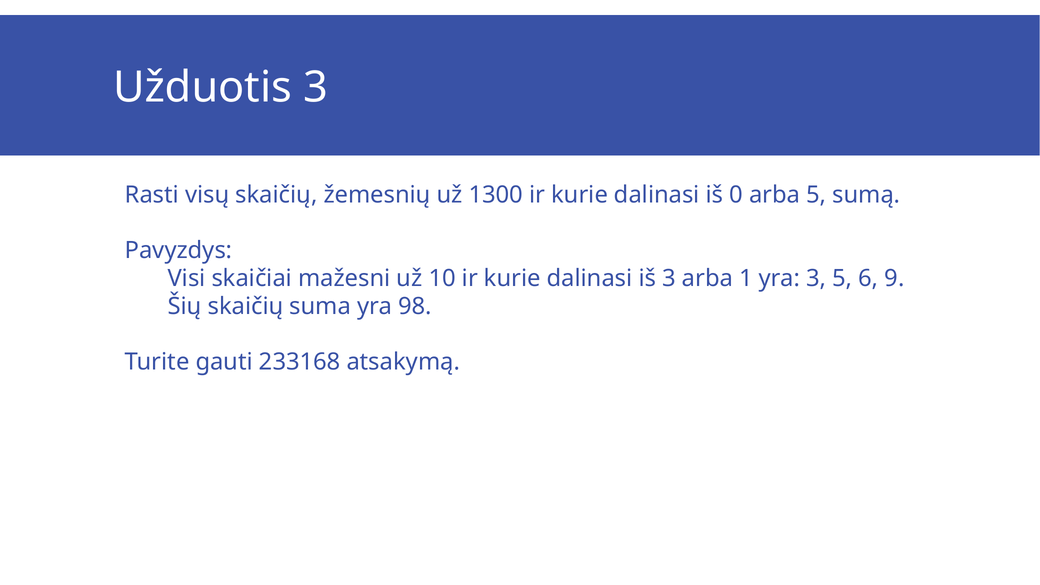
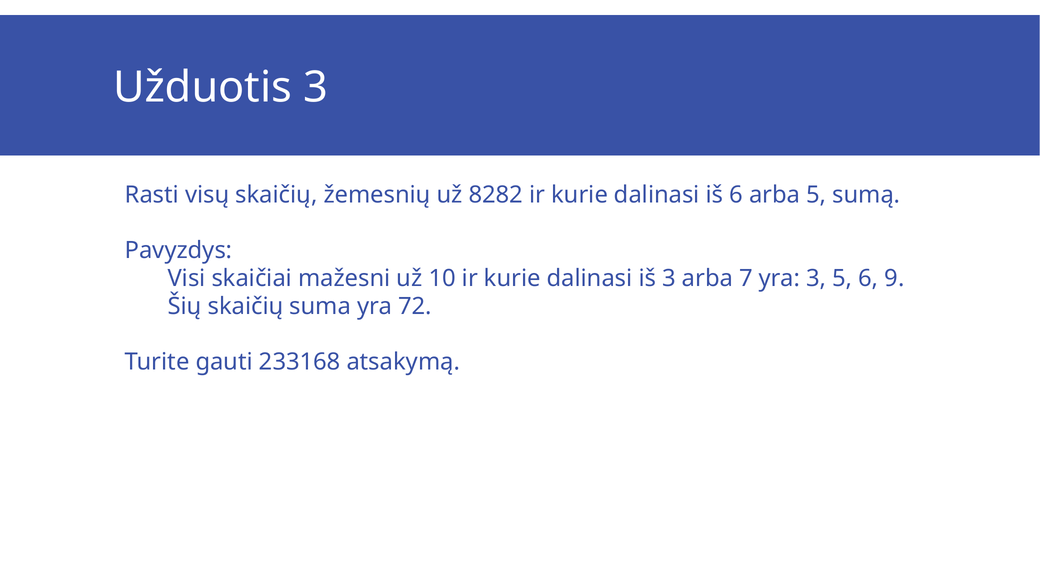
1300: 1300 -> 8282
iš 0: 0 -> 6
1: 1 -> 7
98: 98 -> 72
